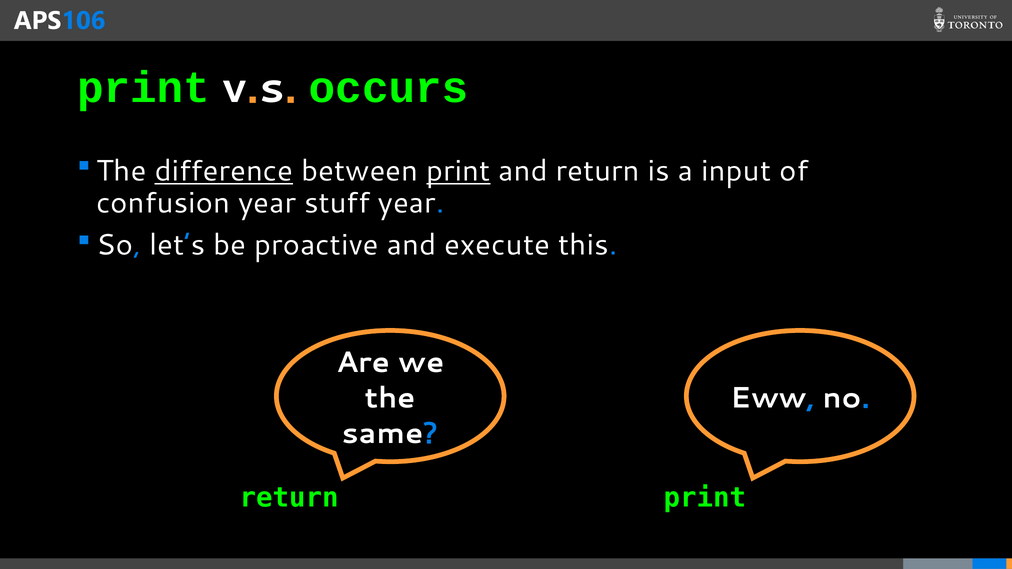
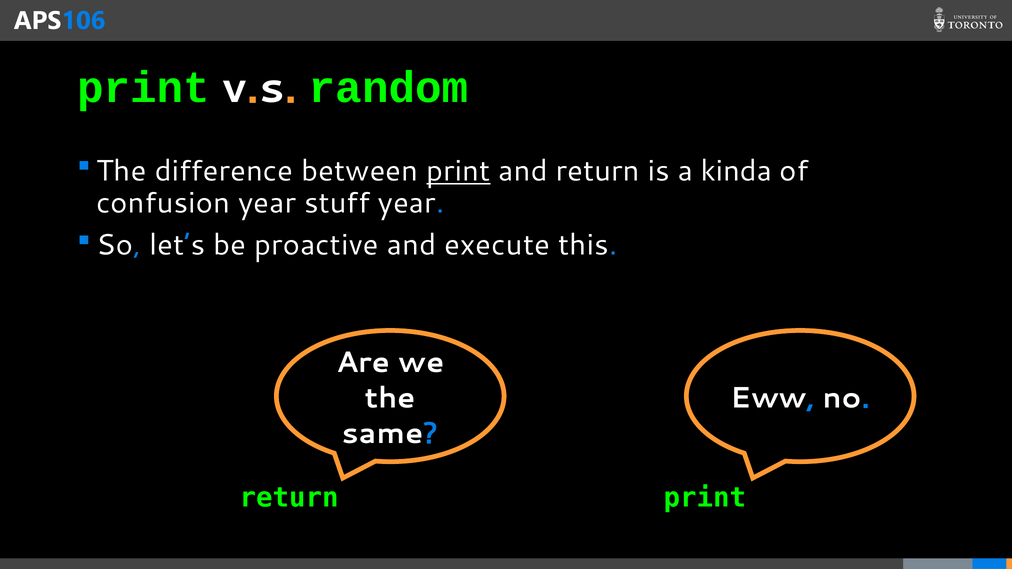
occurs: occurs -> random
difference underline: present -> none
input: input -> kinda
